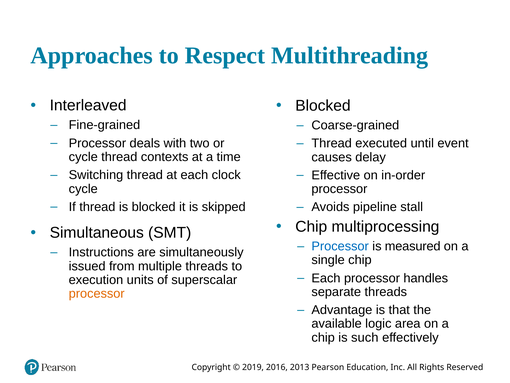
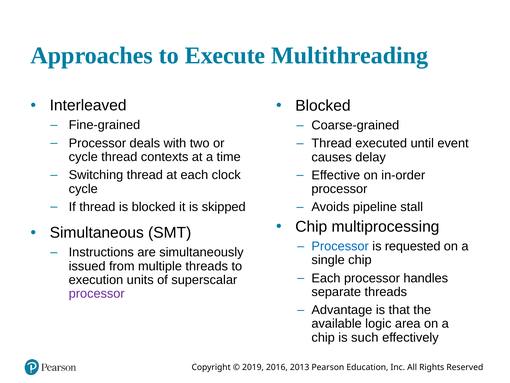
Respect: Respect -> Execute
measured: measured -> requested
processor at (97, 293) colour: orange -> purple
